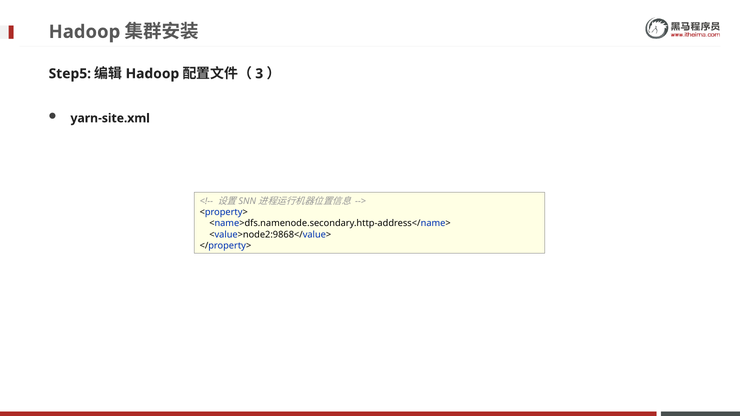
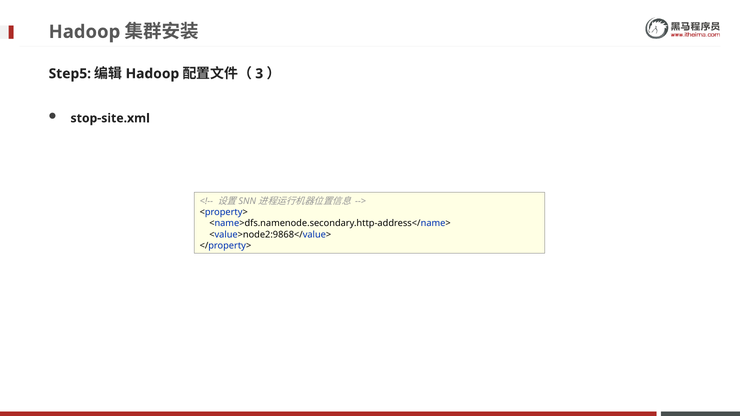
yarn-site.xml: yarn-site.xml -> stop-site.xml
